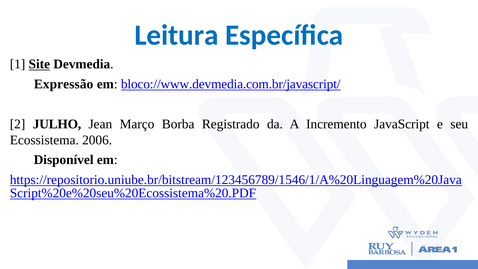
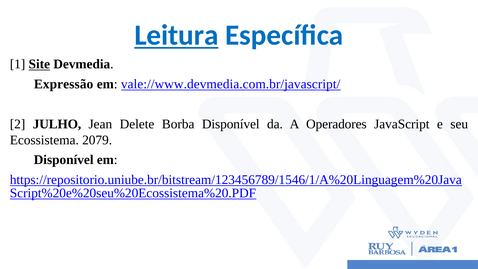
Leitura underline: none -> present
bloco://www.devmedia.com.br/javascript/: bloco://www.devmedia.com.br/javascript/ -> vale://www.devmedia.com.br/javascript/
Março: Março -> Delete
Borba Registrado: Registrado -> Disponível
Incremento: Incremento -> Operadores
2006: 2006 -> 2079
